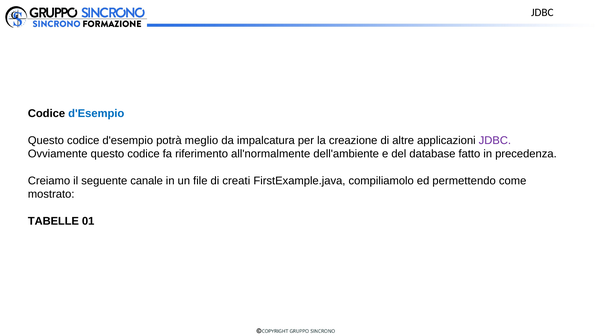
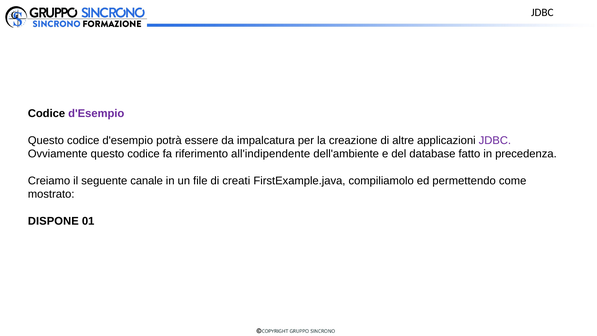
d'Esempio at (96, 113) colour: blue -> purple
meglio: meglio -> essere
all'normalmente: all'normalmente -> all'indipendente
TABELLE: TABELLE -> DISPONE
